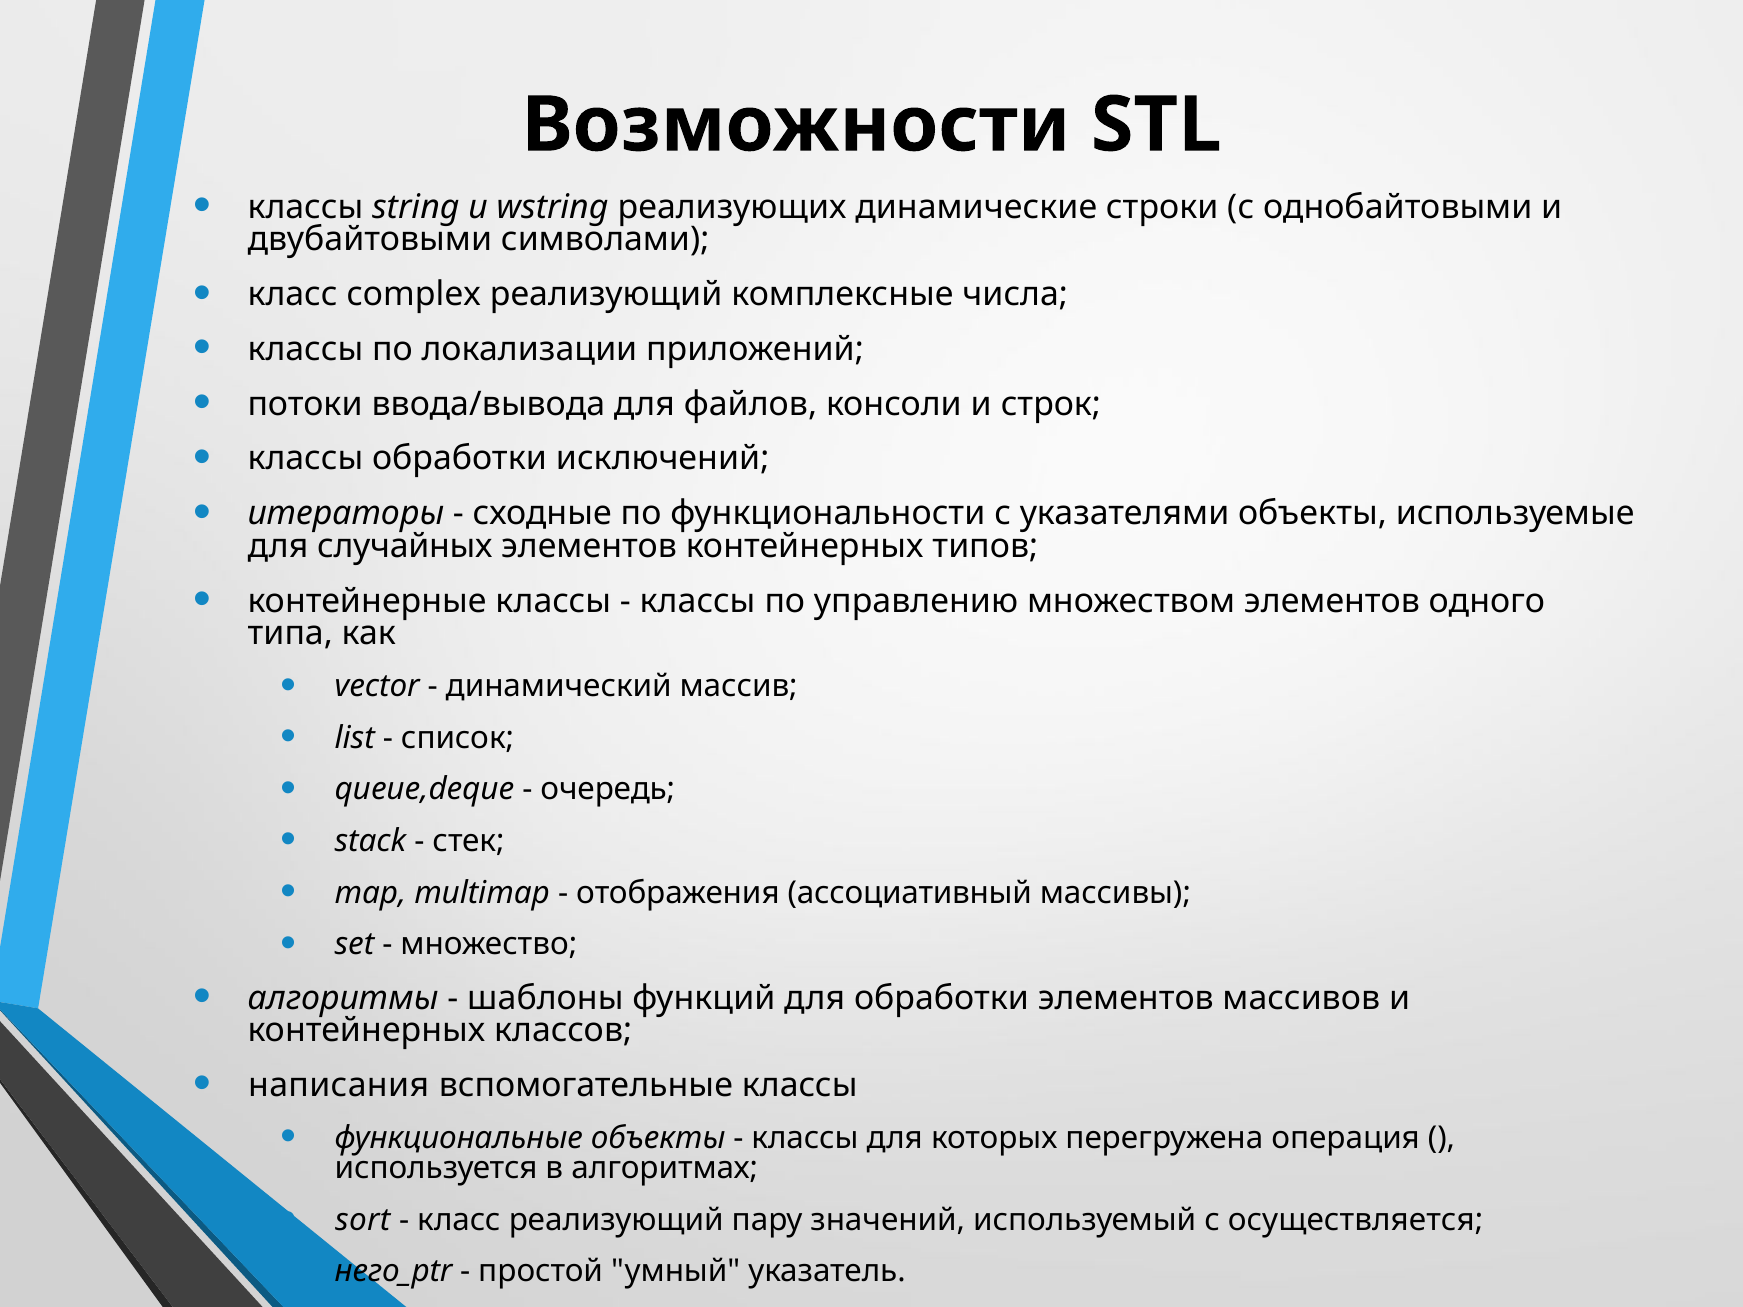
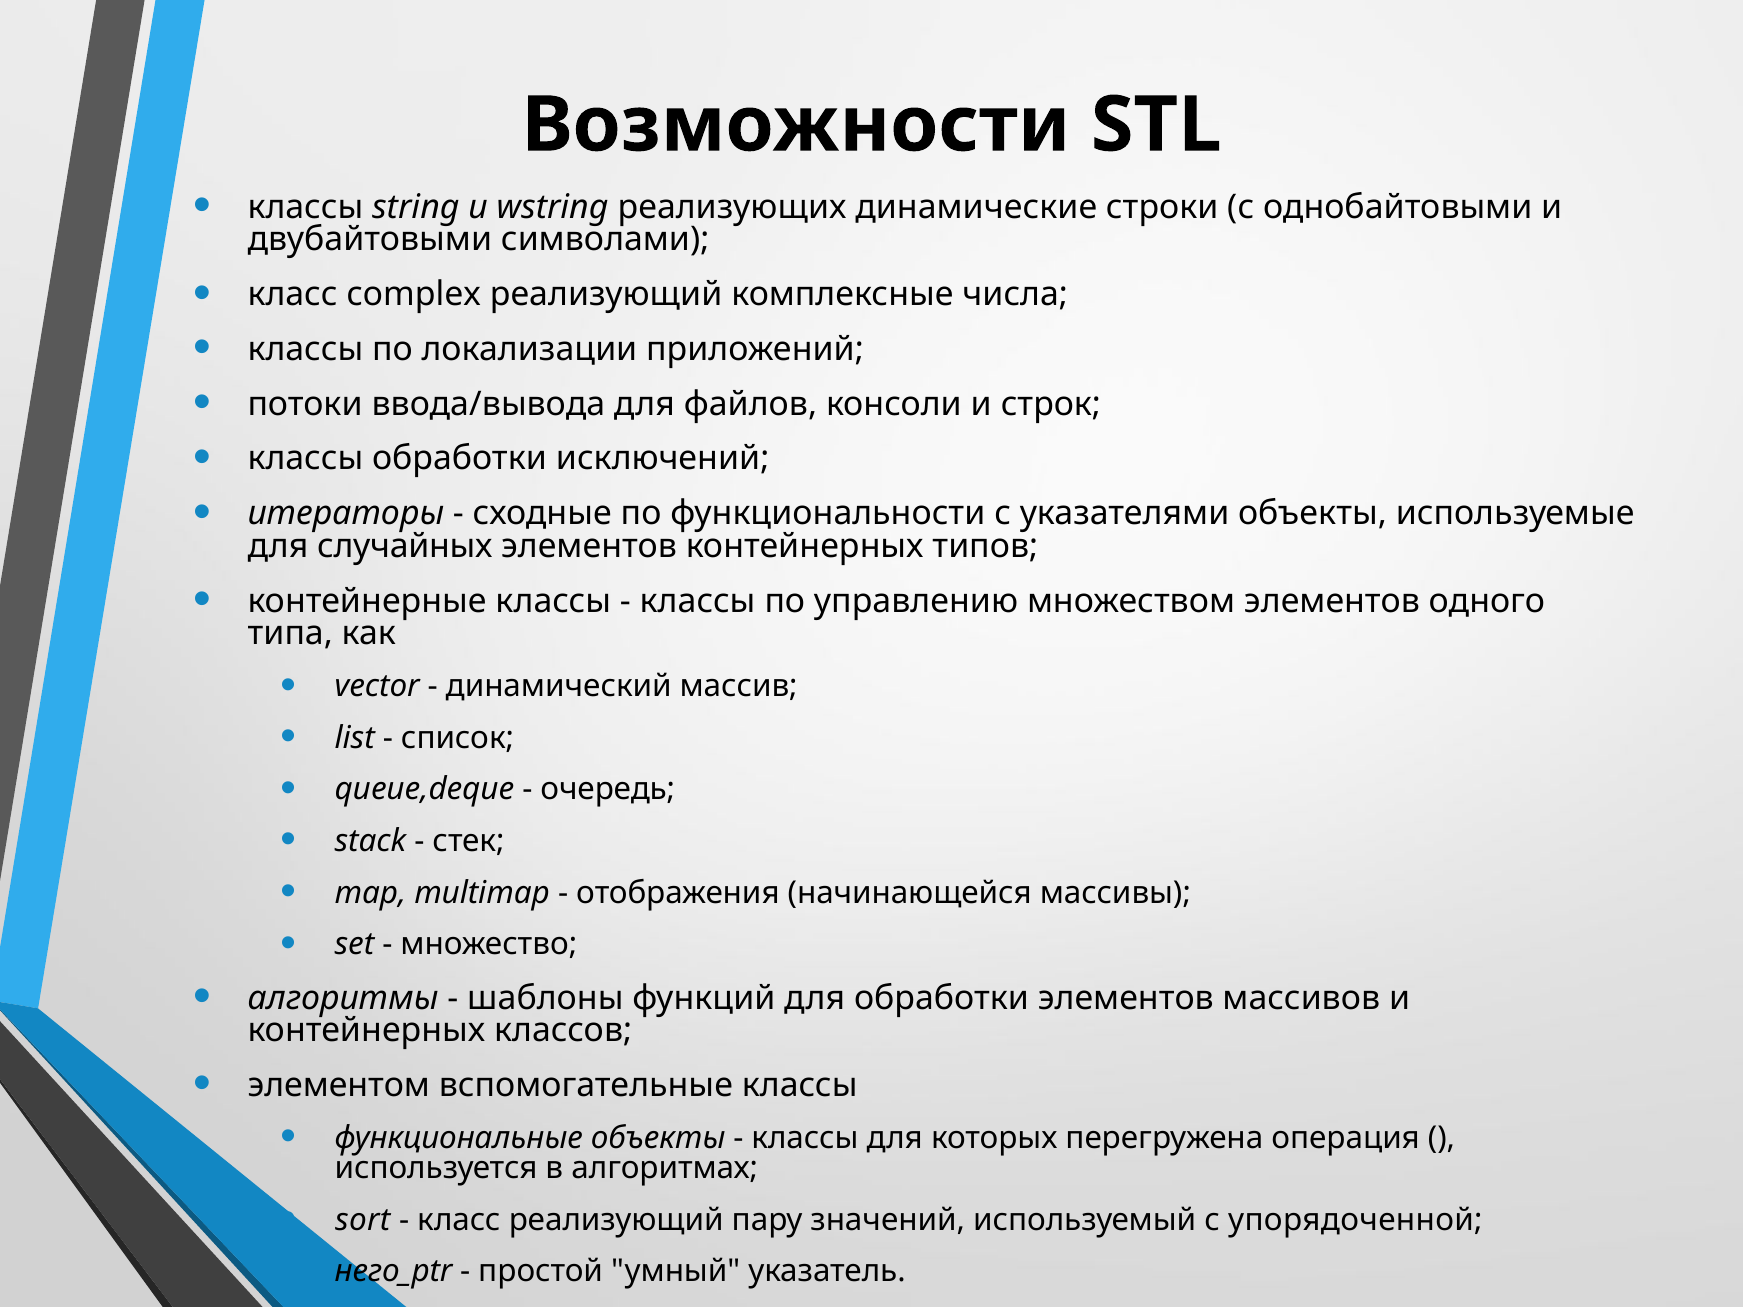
ассоциативный: ассоциативный -> начинающейся
написания: написания -> элементом
осуществляется: осуществляется -> упорядоченной
